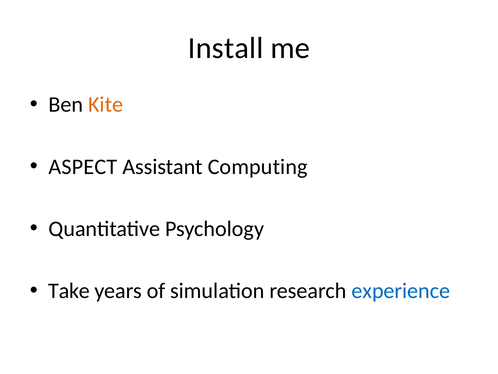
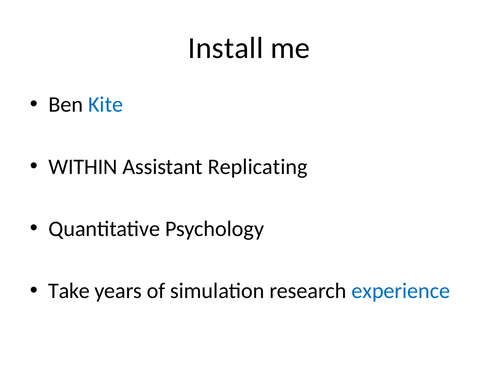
Kite colour: orange -> blue
ASPECT: ASPECT -> WITHIN
Computing: Computing -> Replicating
